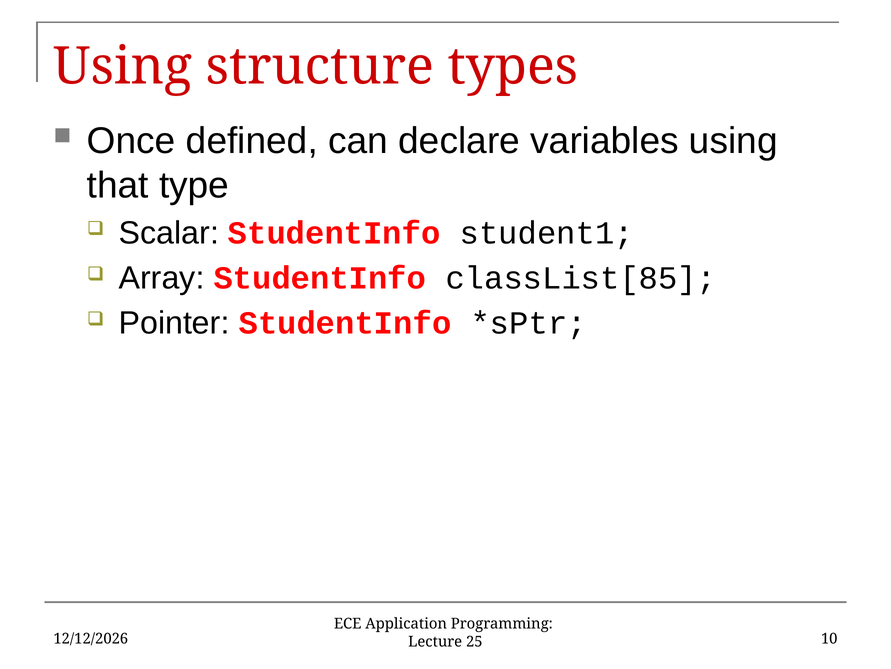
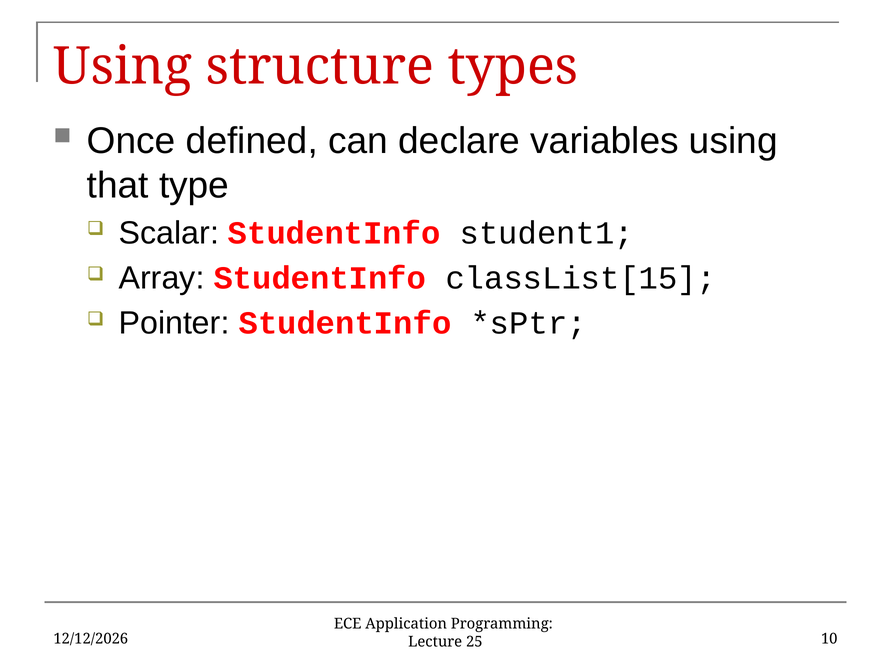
classList[85: classList[85 -> classList[15
